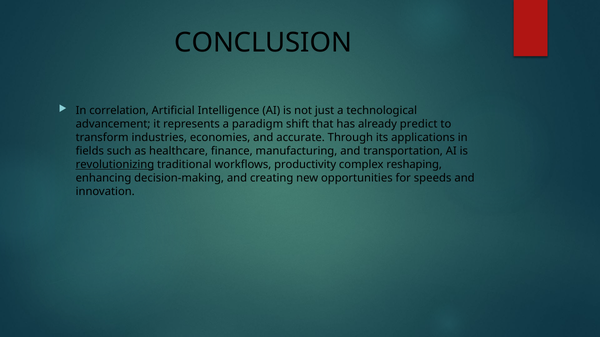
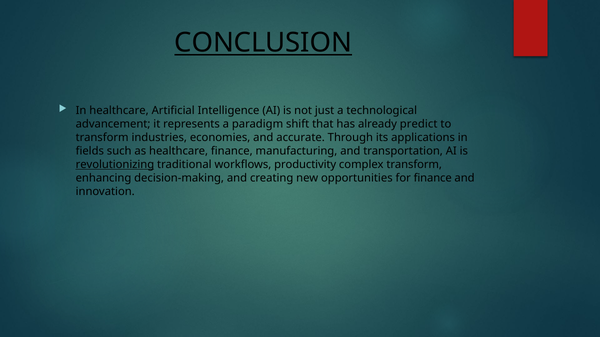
CONCLUSION underline: none -> present
In correlation: correlation -> healthcare
complex reshaping: reshaping -> transform
for speeds: speeds -> finance
